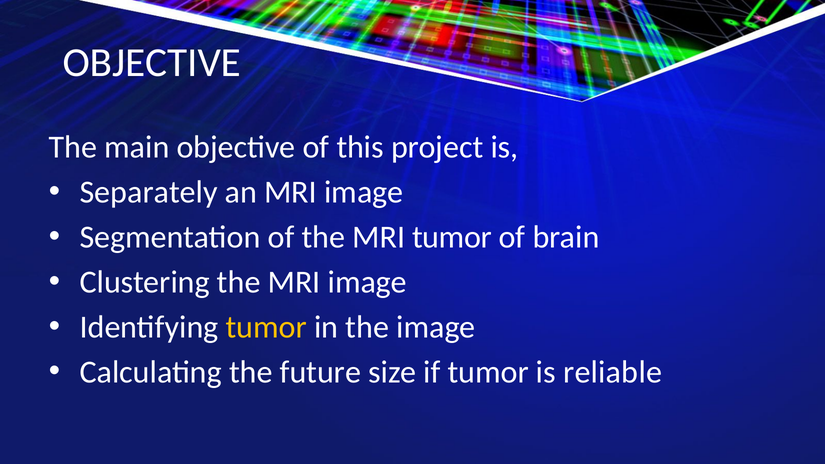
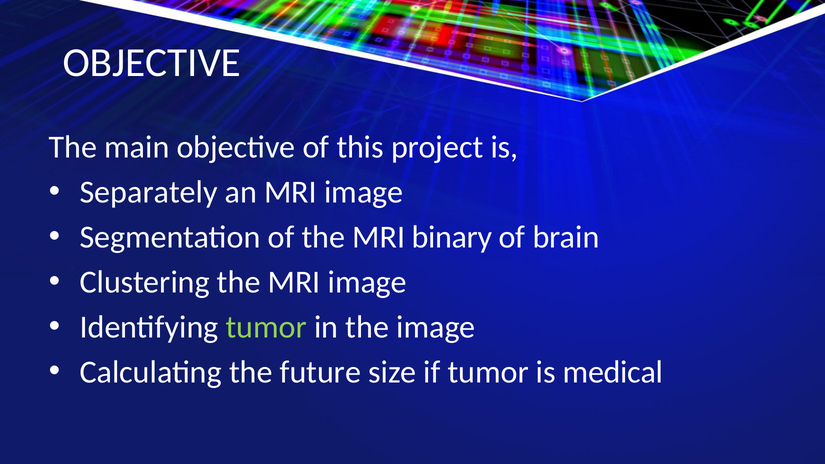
MRI tumor: tumor -> binary
tumor at (266, 327) colour: yellow -> light green
reliable: reliable -> medical
